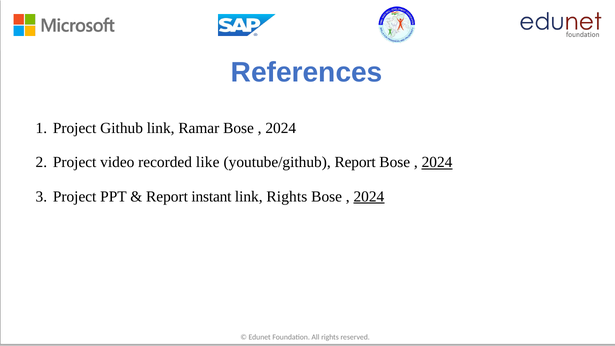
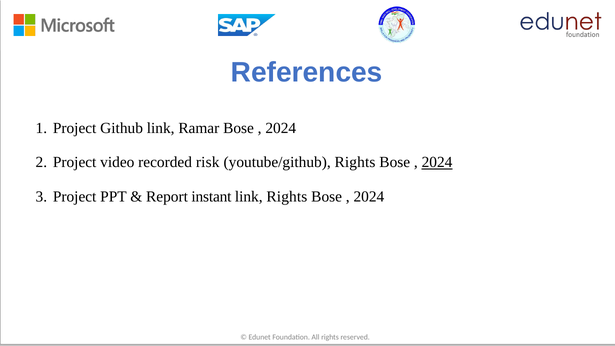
like: like -> risk
youtube/github Report: Report -> Rights
2024 at (369, 196) underline: present -> none
